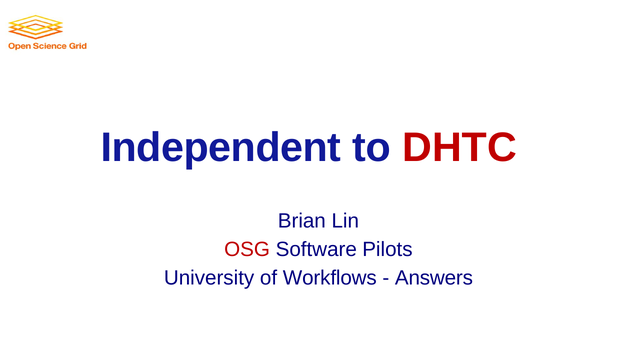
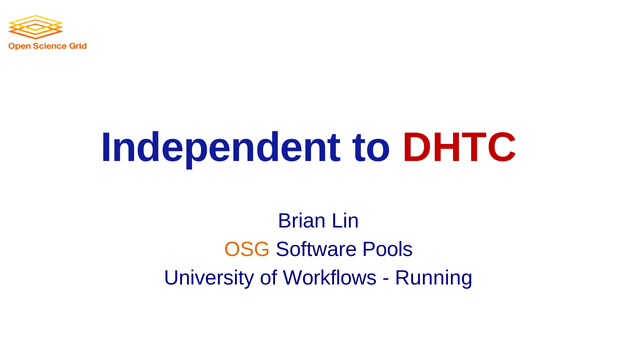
OSG colour: red -> orange
Pilots: Pilots -> Pools
Answers: Answers -> Running
